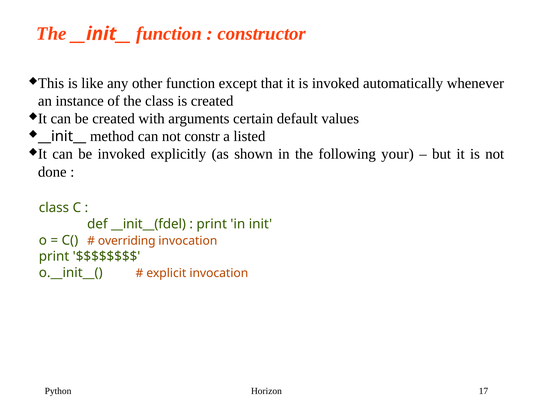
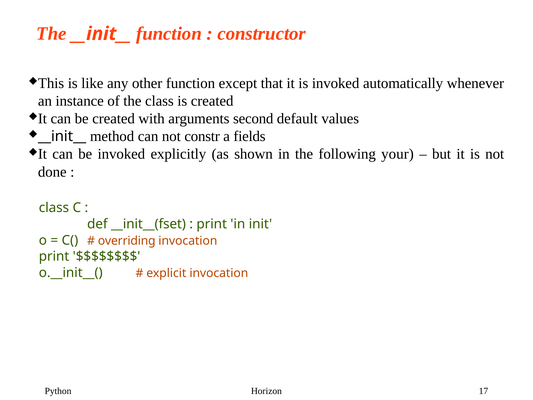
certain: certain -> second
listed: listed -> fields
__init__(fdel: __init__(fdel -> __init__(fset
